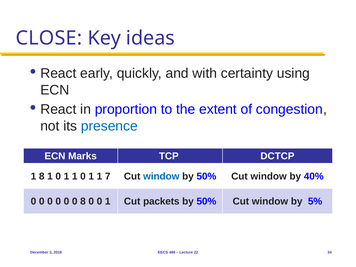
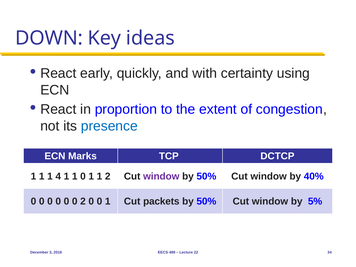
CLOSE: CLOSE -> DOWN
8 at (42, 176): 8 -> 1
0 at (58, 176): 0 -> 4
1 7: 7 -> 2
window at (161, 176) colour: blue -> purple
0 8: 8 -> 2
